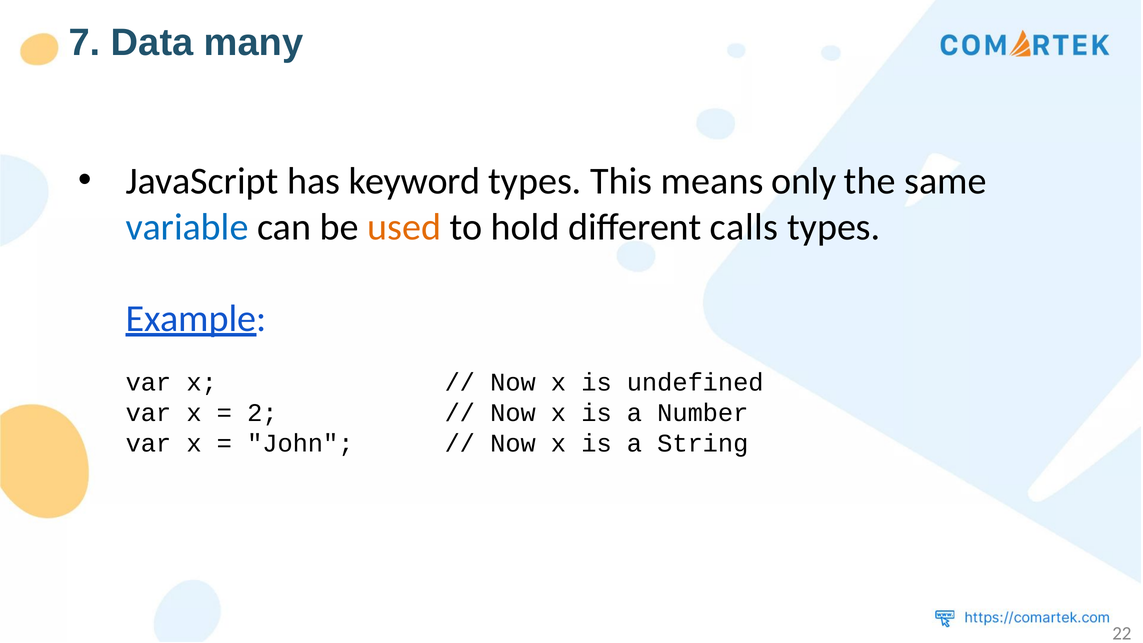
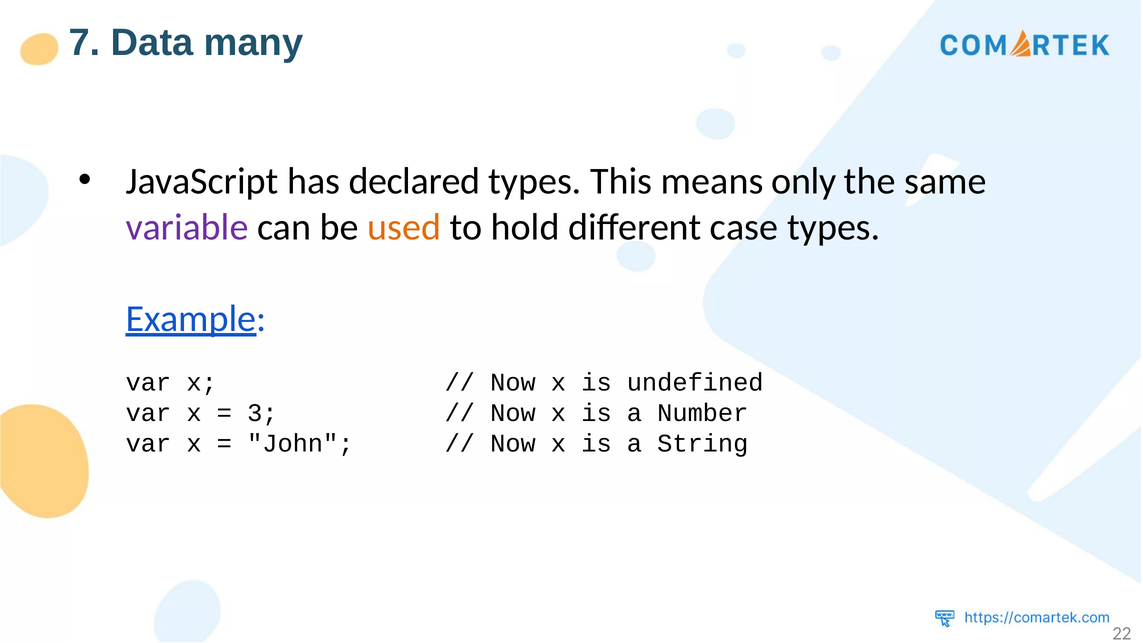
keyword: keyword -> declared
variable colour: blue -> purple
calls: calls -> case
2: 2 -> 3
